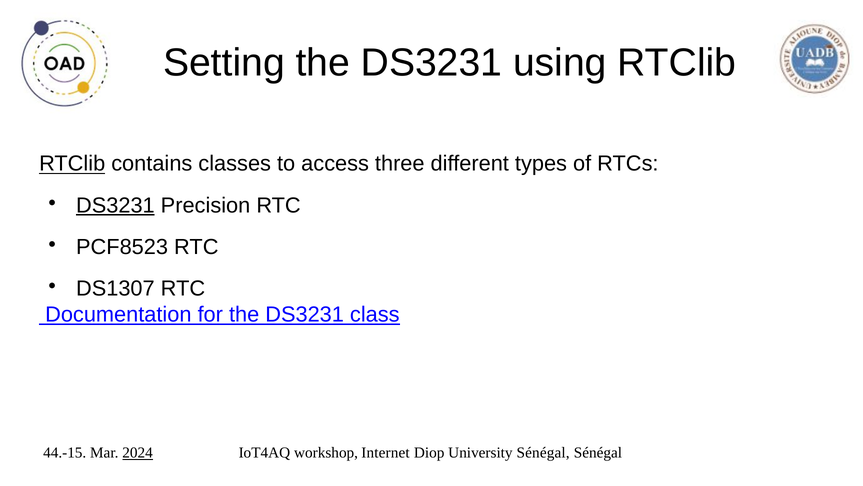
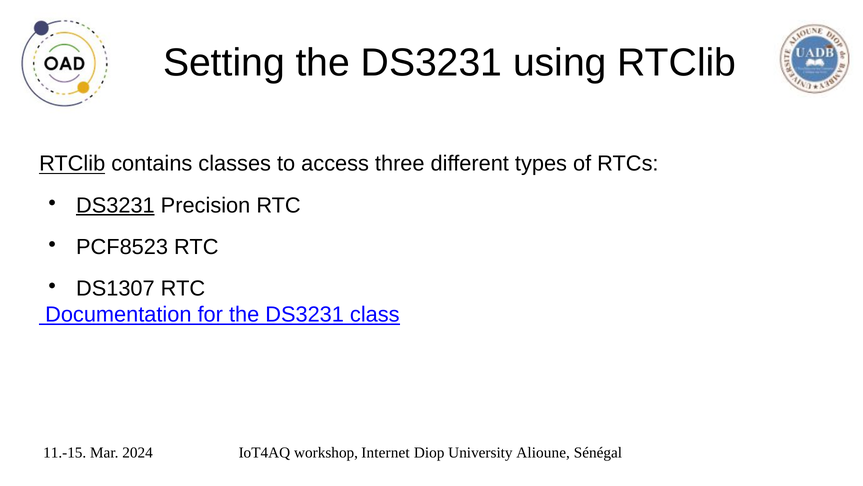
44.-15: 44.-15 -> 11.-15
2024 underline: present -> none
University Sénégal: Sénégal -> Alioune
